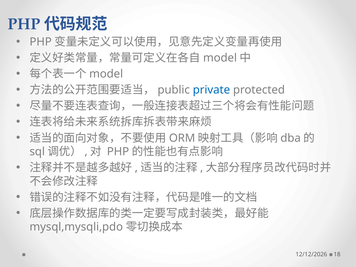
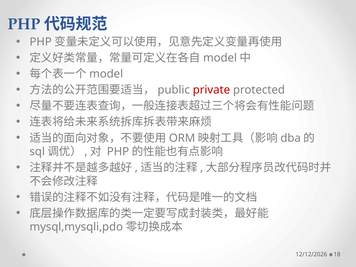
private colour: blue -> red
